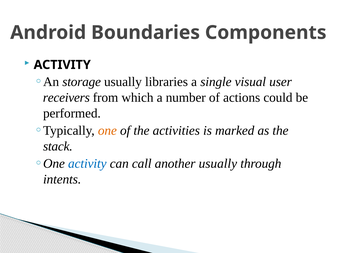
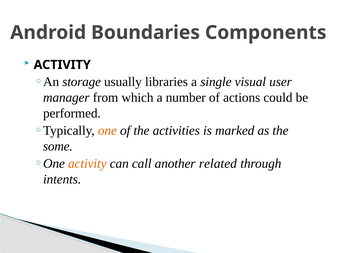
receivers: receivers -> manager
stack: stack -> some
activity at (87, 163) colour: blue -> orange
another usually: usually -> related
